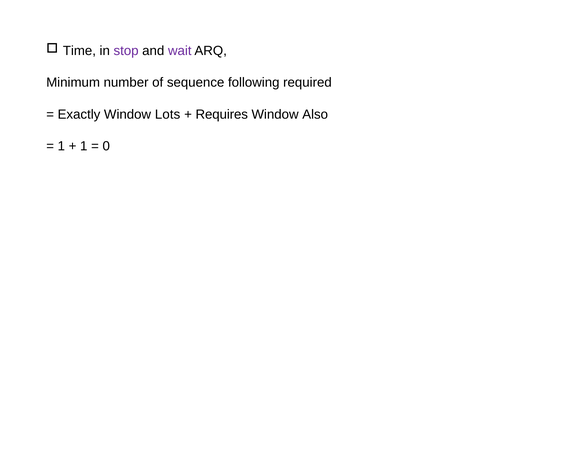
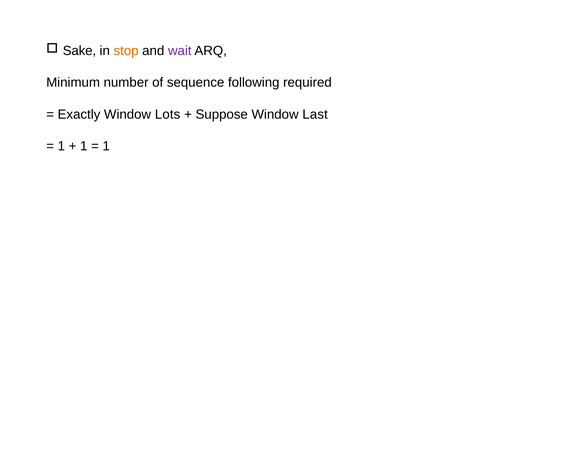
Time: Time -> Sake
stop colour: purple -> orange
Requires: Requires -> Suppose
Also: Also -> Last
0 at (106, 146): 0 -> 1
